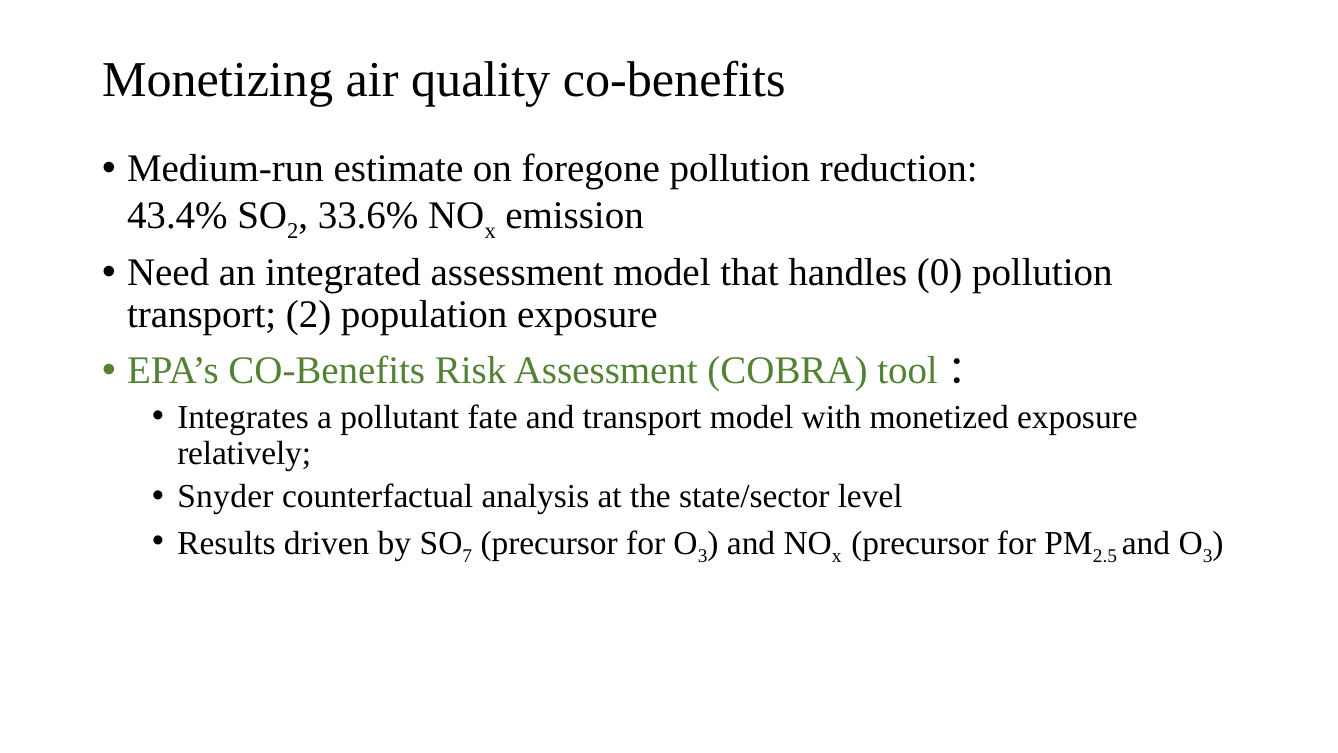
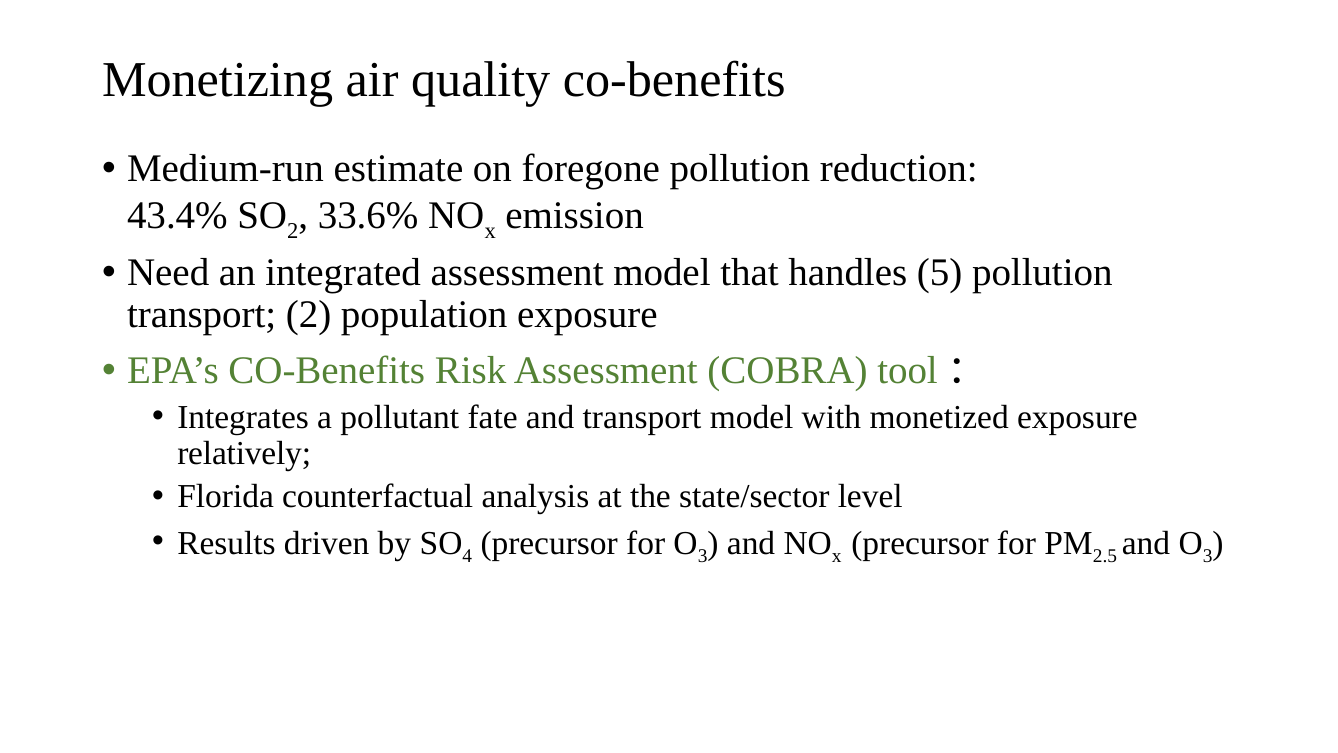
0: 0 -> 5
Snyder: Snyder -> Florida
7: 7 -> 4
